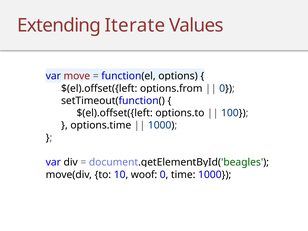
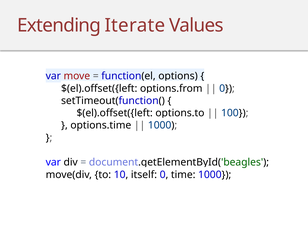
woof: woof -> itself
